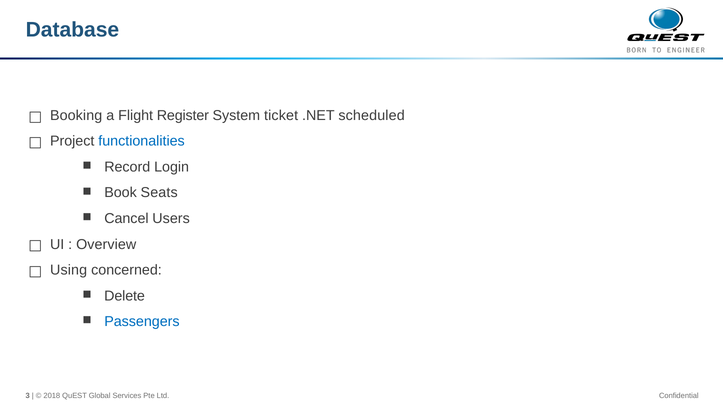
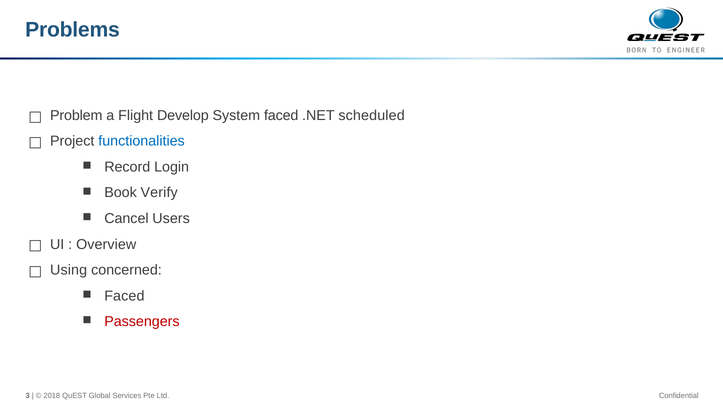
Database: Database -> Problems
Booking: Booking -> Problem
Register: Register -> Develop
System ticket: ticket -> faced
Seats: Seats -> Verify
Delete at (125, 296): Delete -> Faced
Passengers colour: blue -> red
